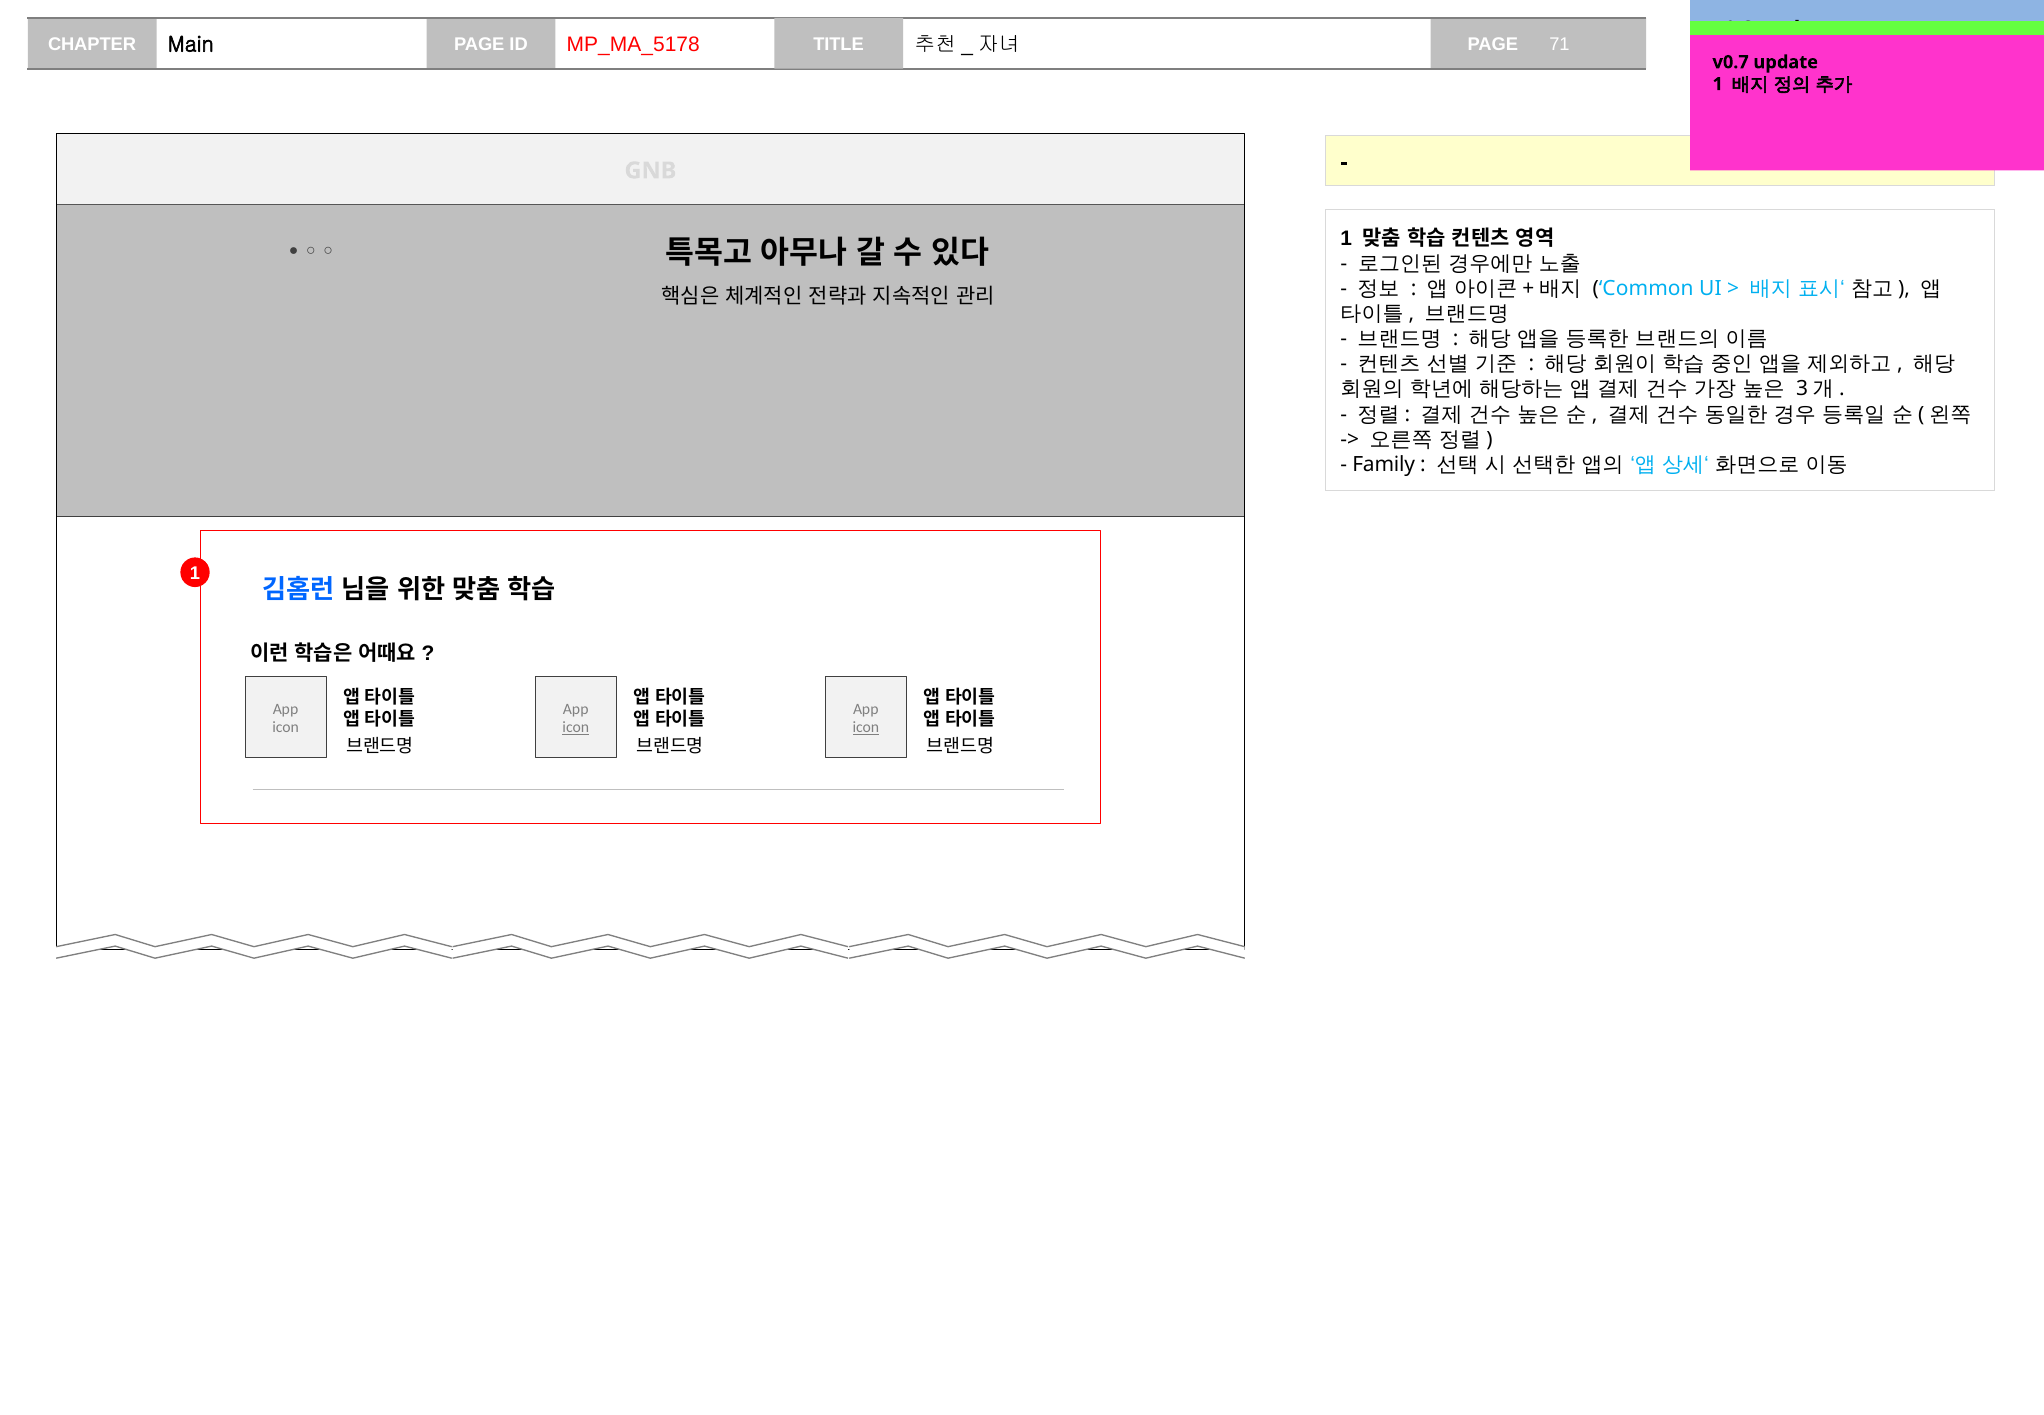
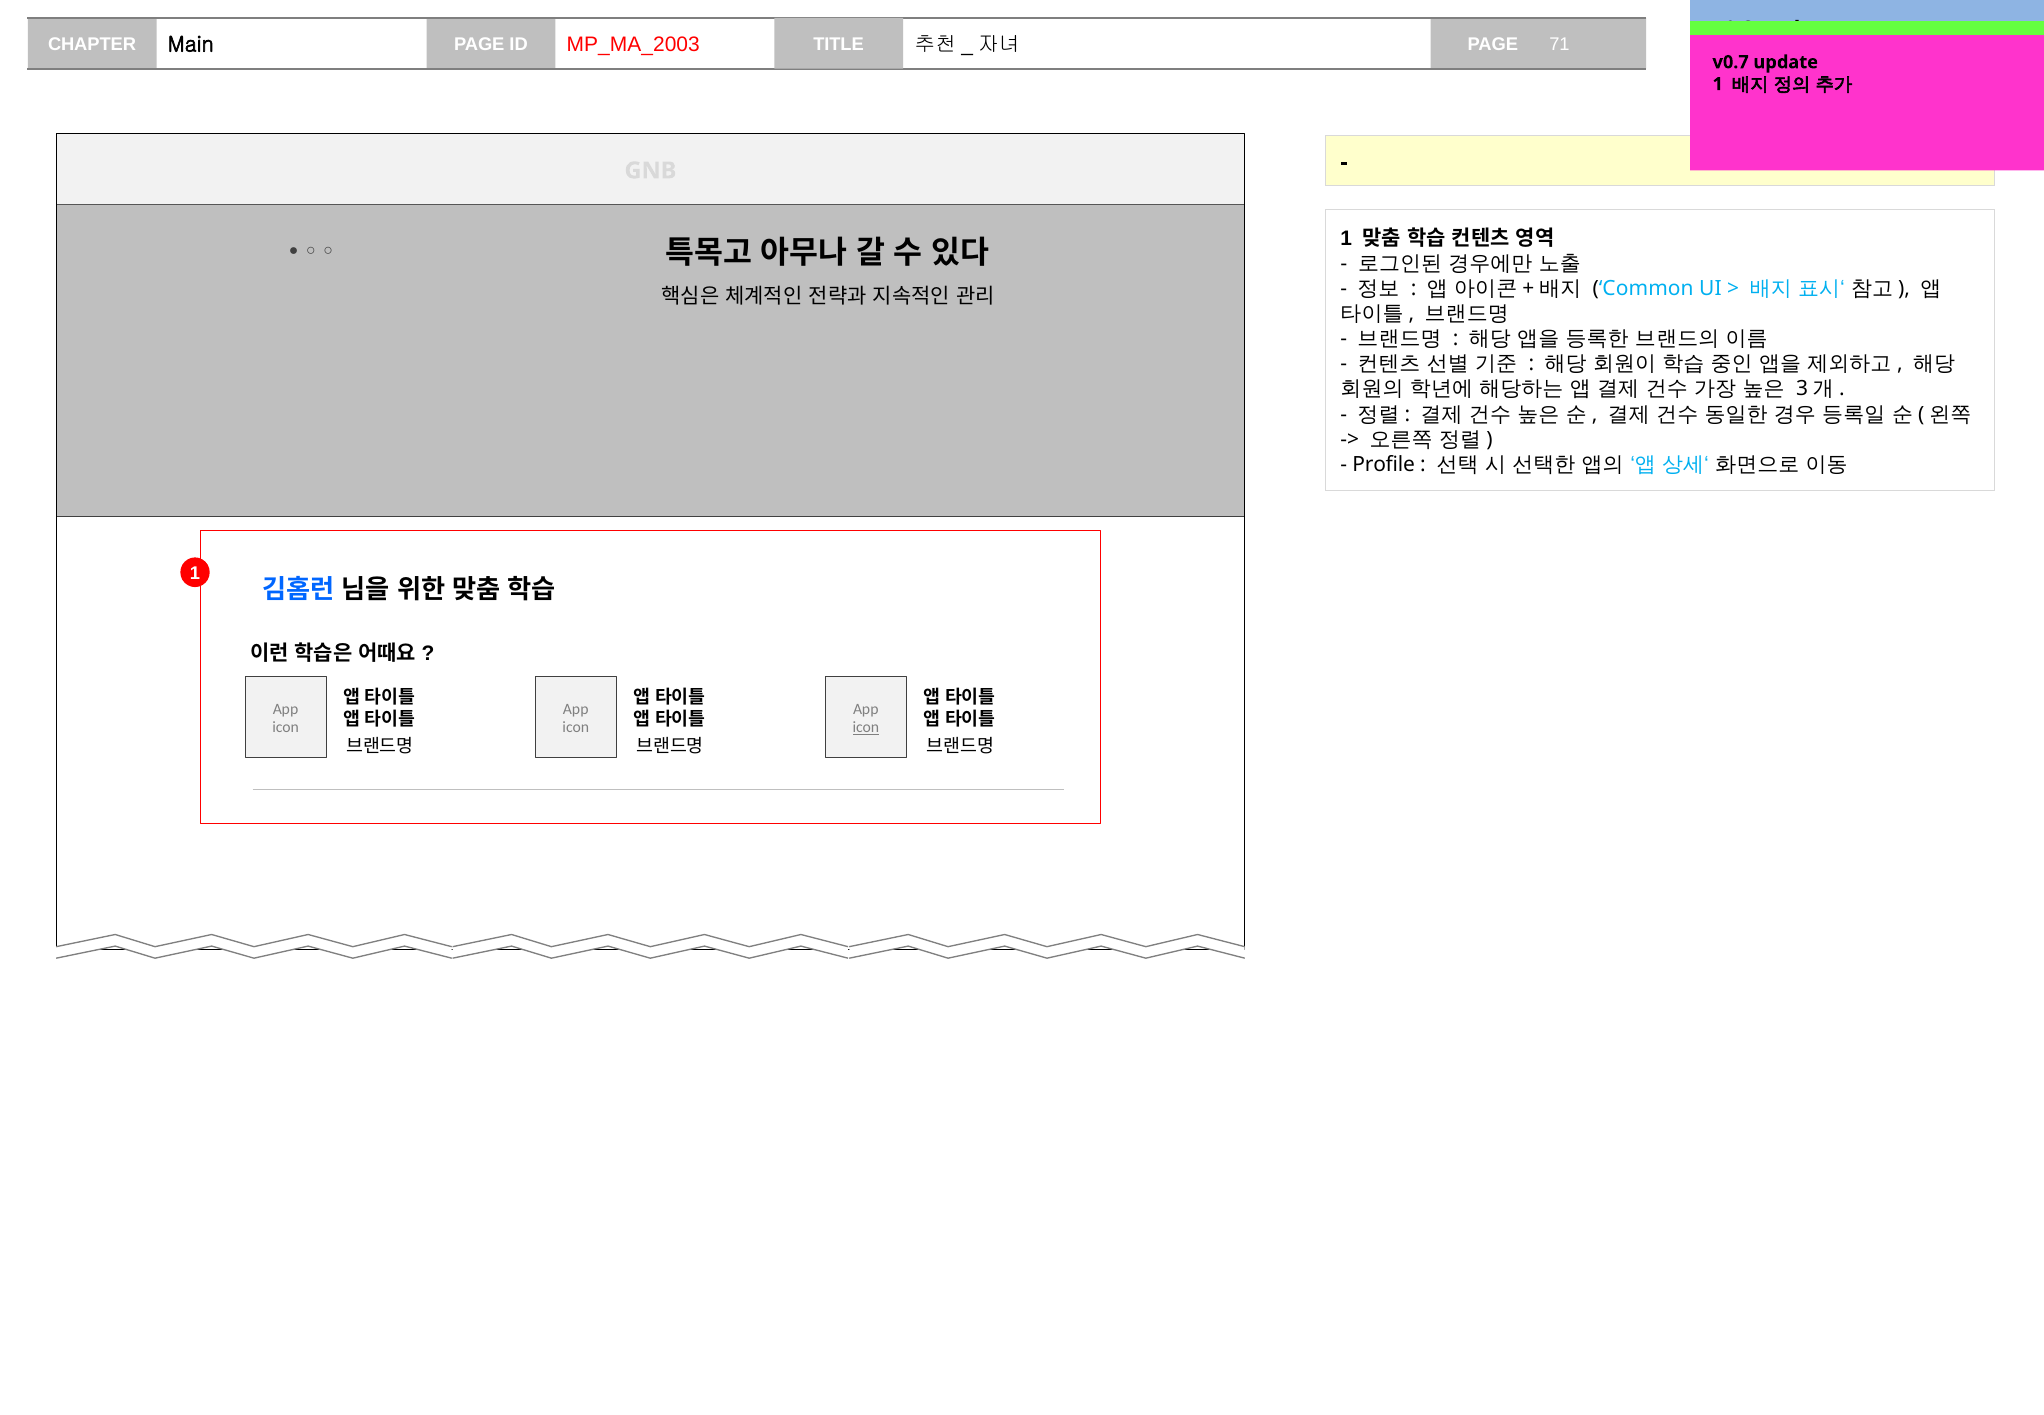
MP_MA_5178: MP_MA_5178 -> MP_MA_2003
Family: Family -> Profile
icon at (576, 728) underline: present -> none
